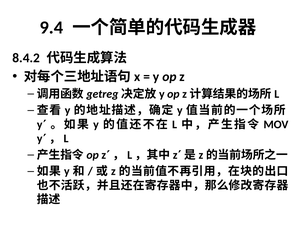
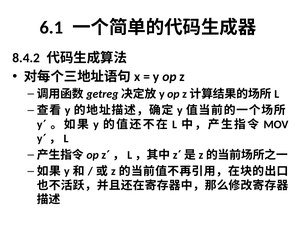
9.4: 9.4 -> 6.1
